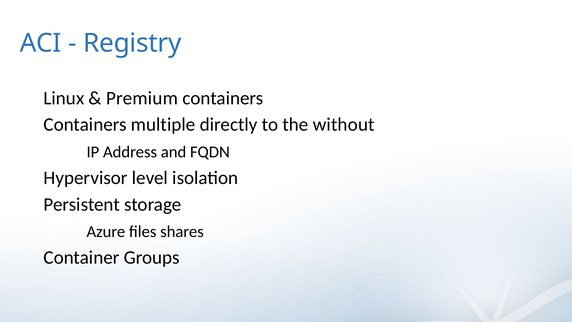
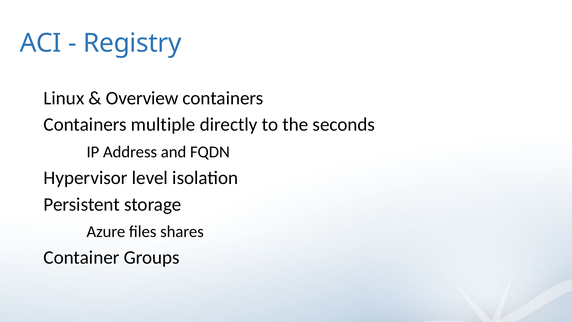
Premium: Premium -> Overview
without: without -> seconds
